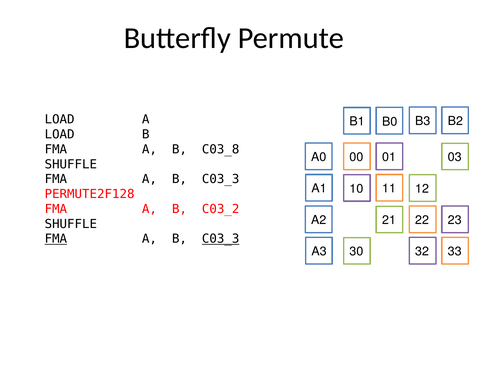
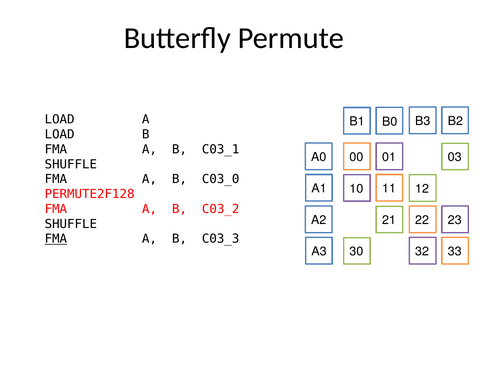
C03_8: C03_8 -> C03_1
C03_3 at (221, 179): C03_3 -> C03_0
C03_3 at (221, 239) underline: present -> none
